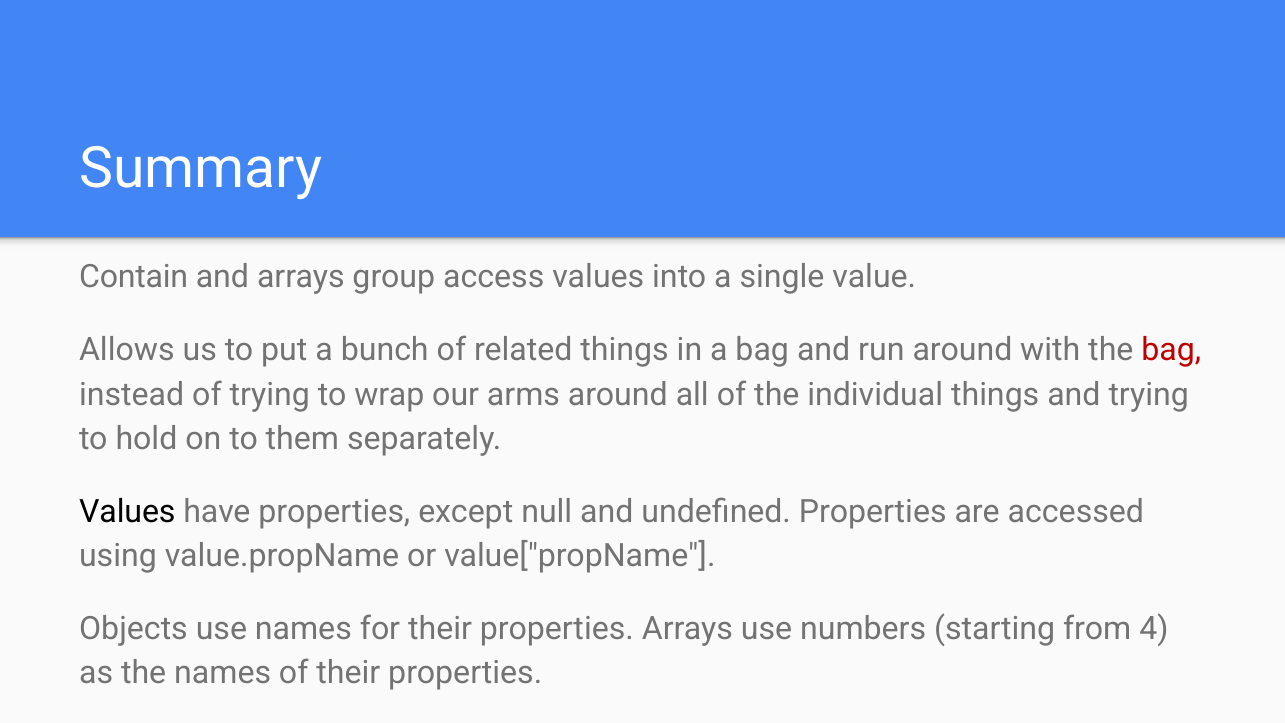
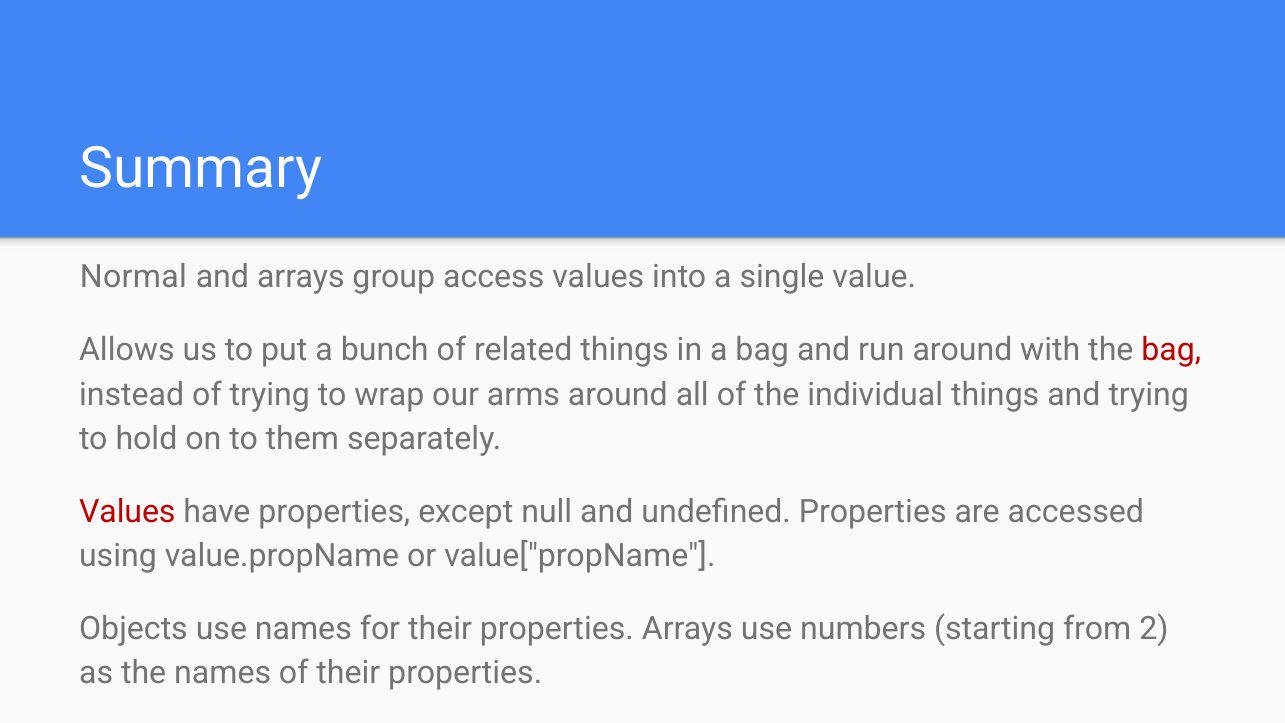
Contain: Contain -> Normal
Values at (127, 512) colour: black -> red
4: 4 -> 2
